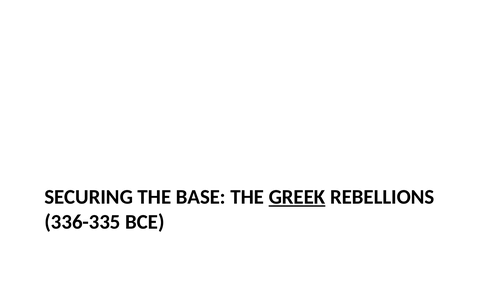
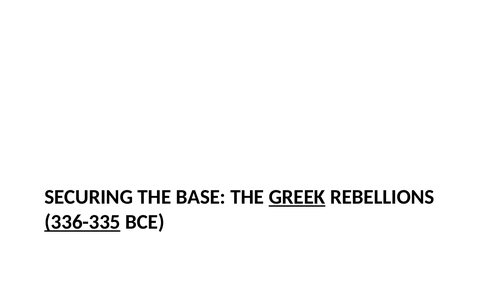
336-335 underline: none -> present
